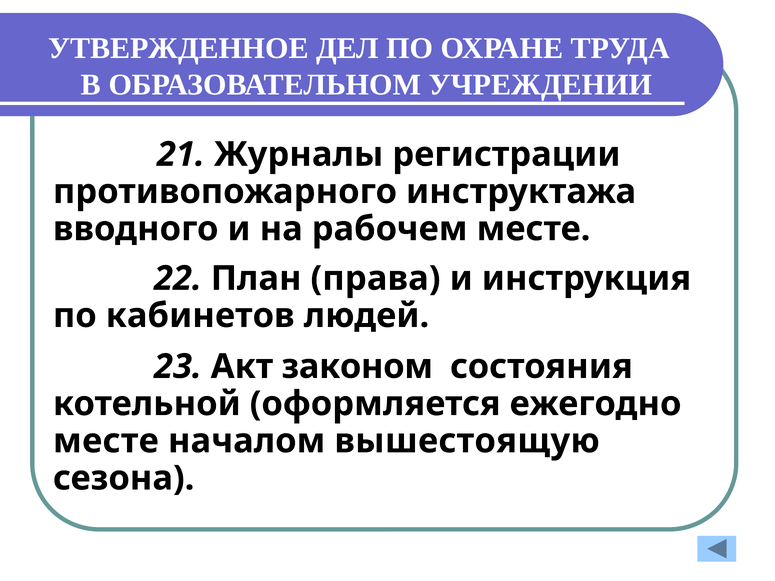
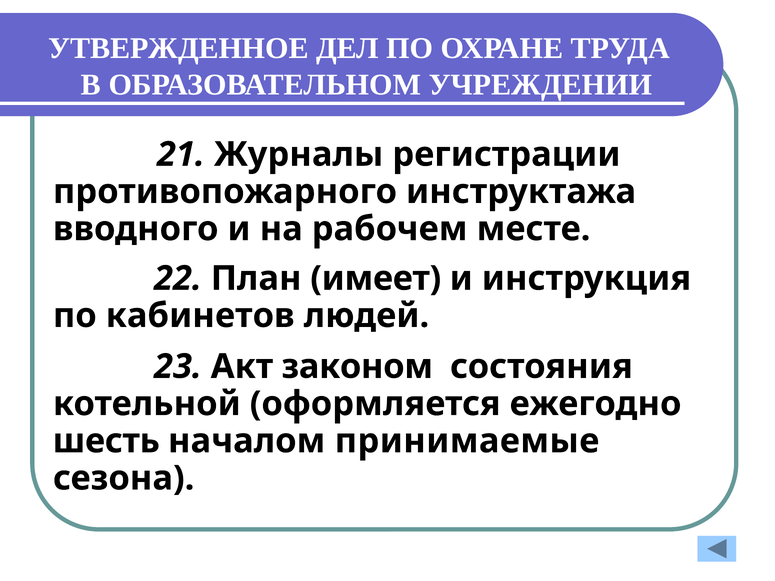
права: права -> имеет
месте at (106, 441): месте -> шесть
вышестоящую: вышестоящую -> принимаемые
